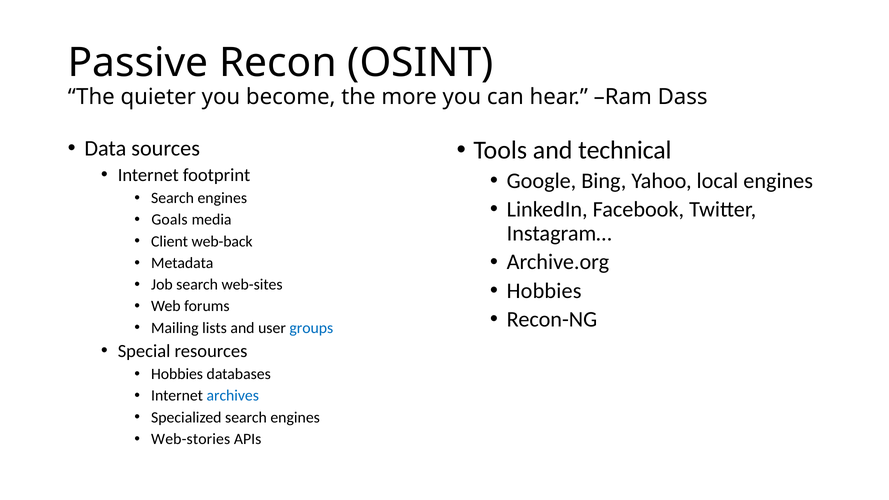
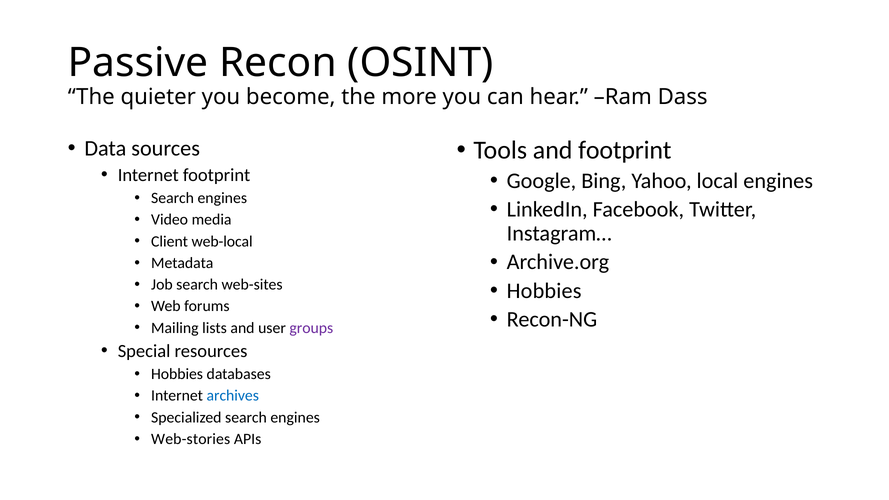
and technical: technical -> footprint
Goals: Goals -> Video
web-back: web-back -> web-local
groups colour: blue -> purple
